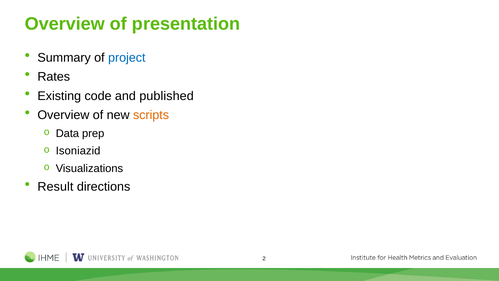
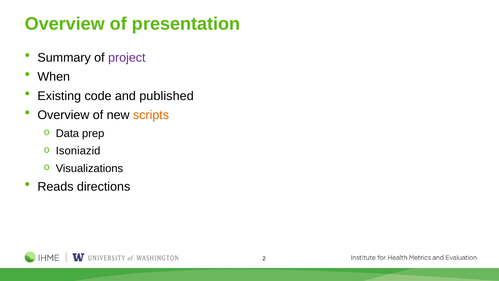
project colour: blue -> purple
Rates: Rates -> When
Result: Result -> Reads
